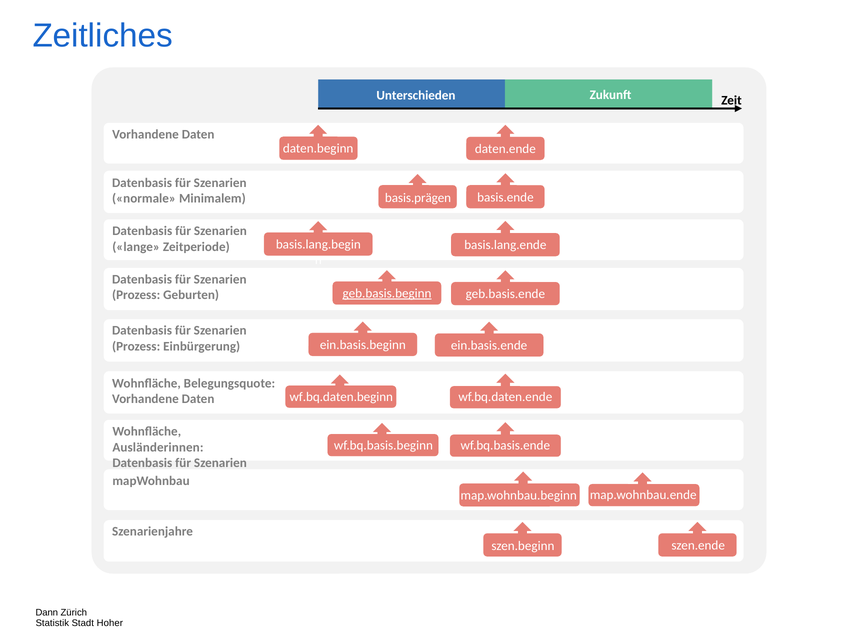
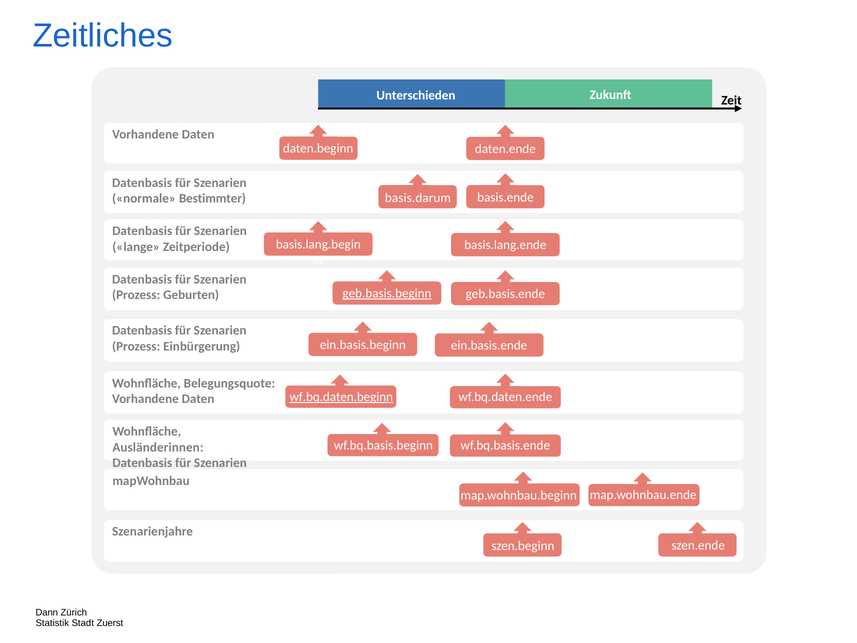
basis.prägen: basis.prägen -> basis.darum
Minimalem: Minimalem -> Bestimmter
wf.bq.daten.beginn underline: none -> present
Hoher: Hoher -> Zuerst
